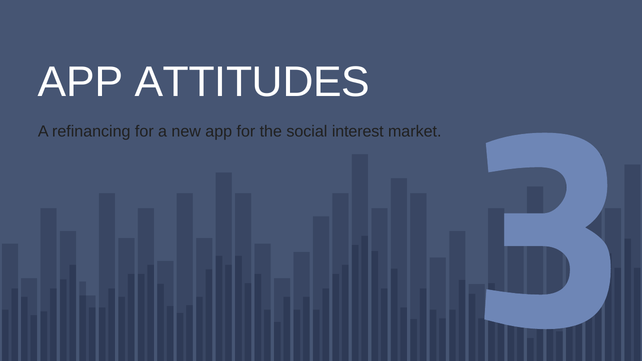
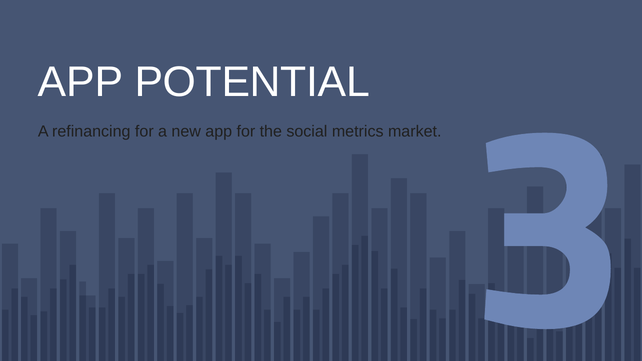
ATTITUDES: ATTITUDES -> POTENTIAL
interest: interest -> metrics
